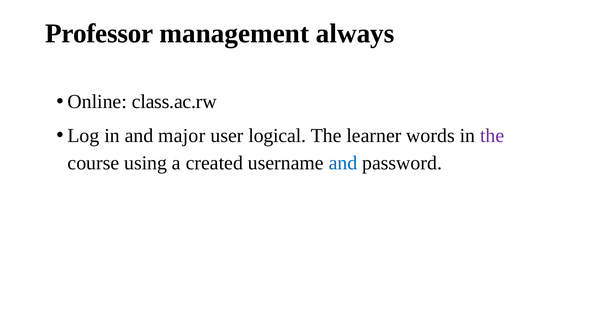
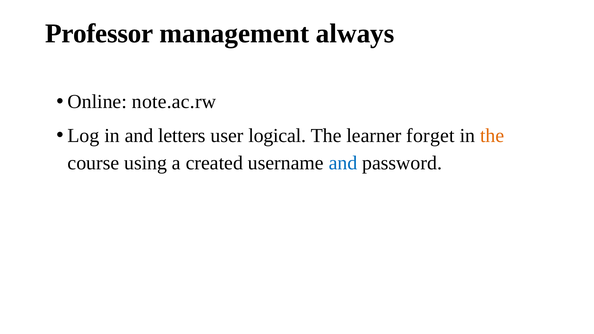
class.ac.rw: class.ac.rw -> note.ac.rw
major: major -> letters
words: words -> forget
the at (492, 136) colour: purple -> orange
